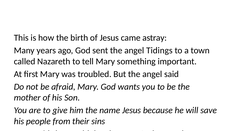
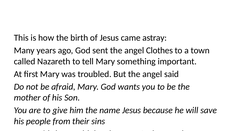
Tidings: Tidings -> Clothes
